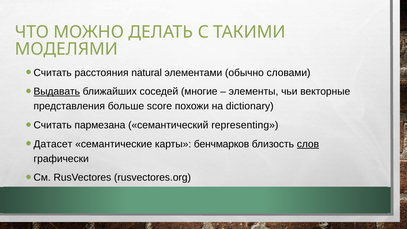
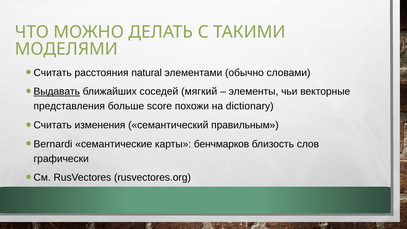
многие: многие -> мягкий
пармезана: пармезана -> изменения
representing: representing -> правильным
Датасет: Датасет -> Bernardi
слов underline: present -> none
